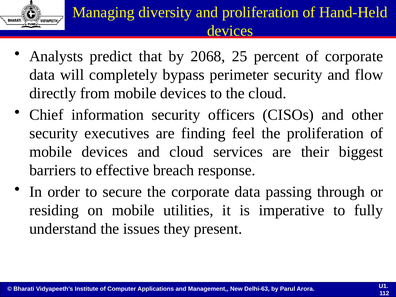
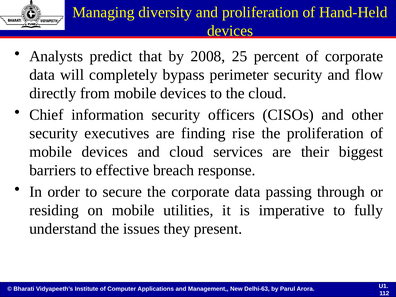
2068: 2068 -> 2008
feel: feel -> rise
